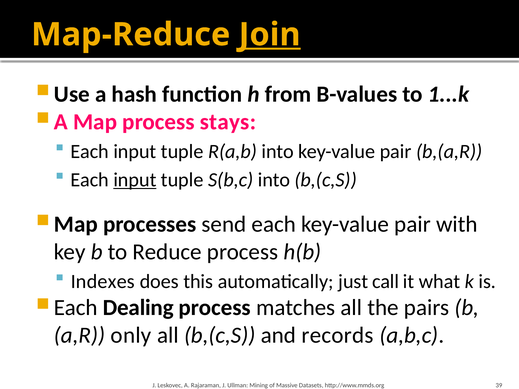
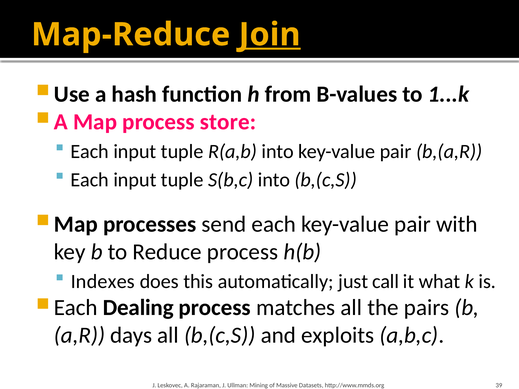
stays: stays -> store
input at (135, 180) underline: present -> none
only: only -> days
records: records -> exploits
